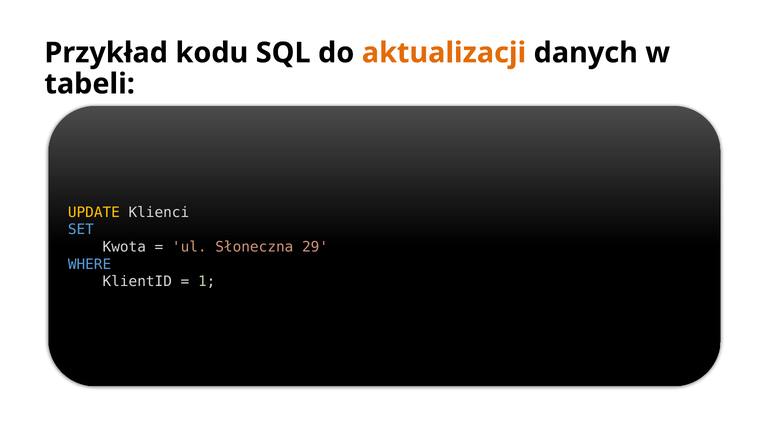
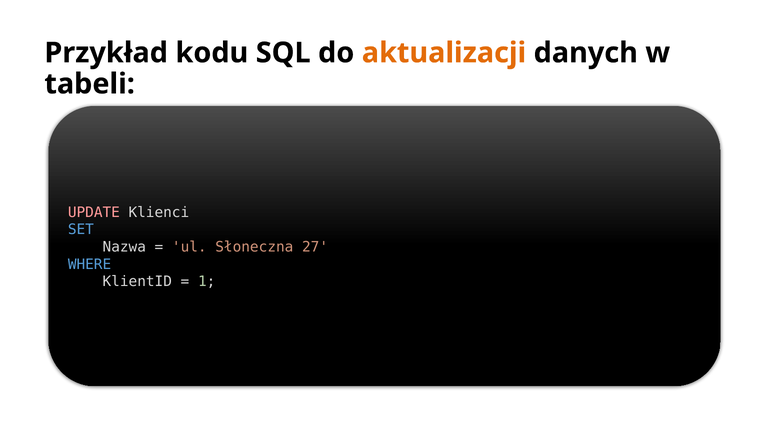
UPDATE colour: yellow -> pink
Kwota: Kwota -> Nazwa
29: 29 -> 27
